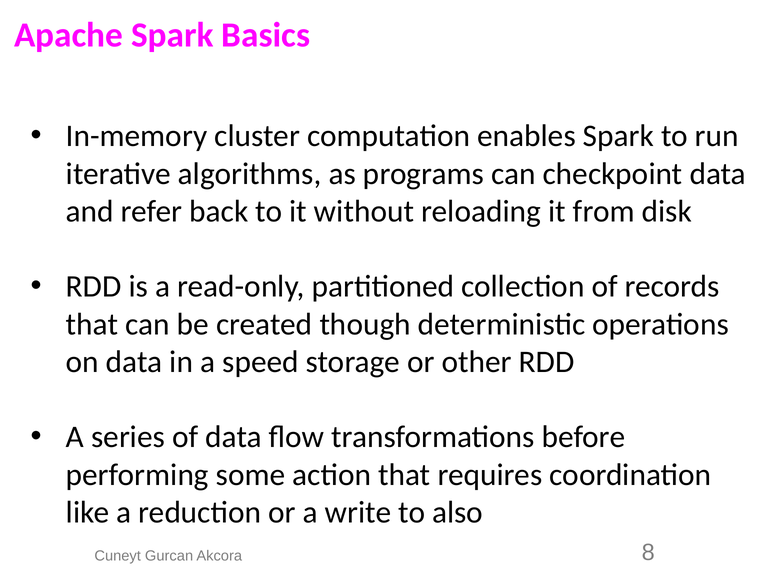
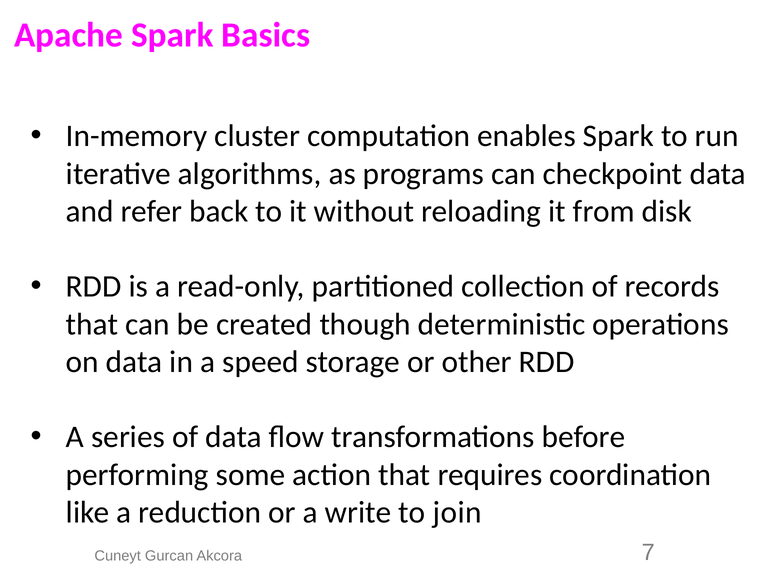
also: also -> join
8: 8 -> 7
